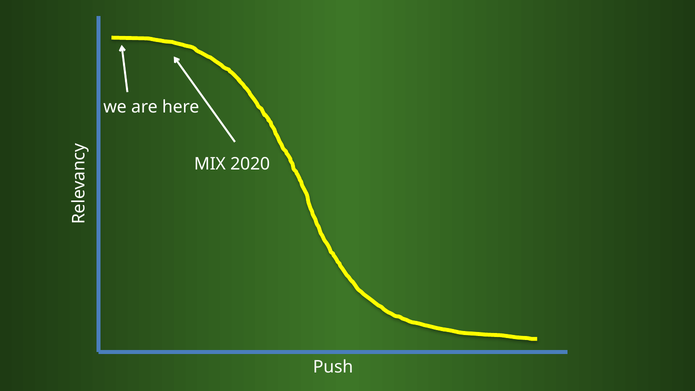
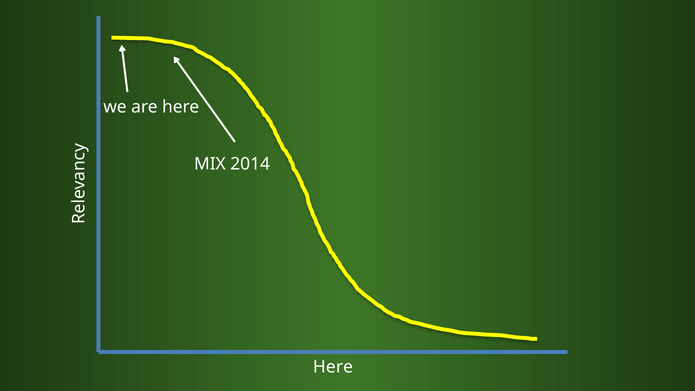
2020: 2020 -> 2014
Push at (333, 367): Push -> Here
